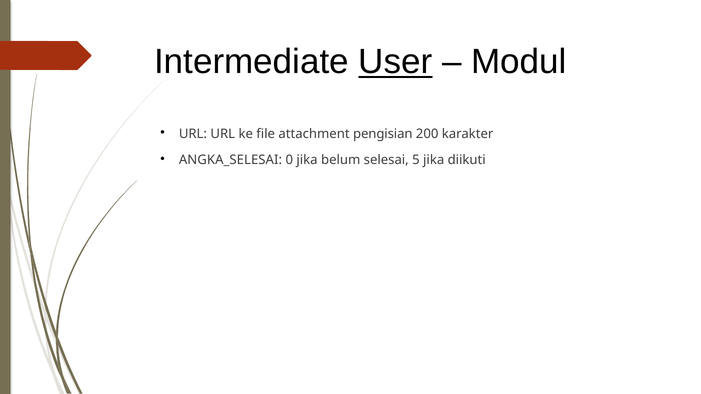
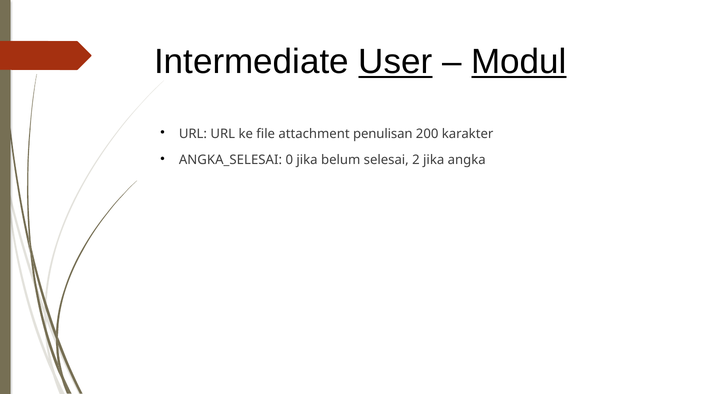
Modul underline: none -> present
pengisian: pengisian -> penulisan
5: 5 -> 2
diikuti: diikuti -> angka
